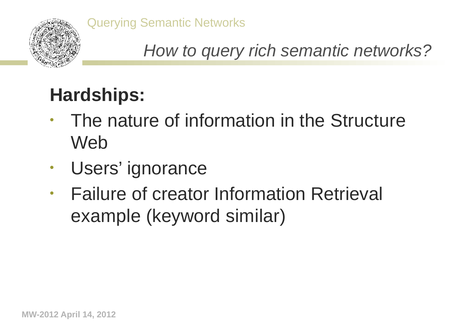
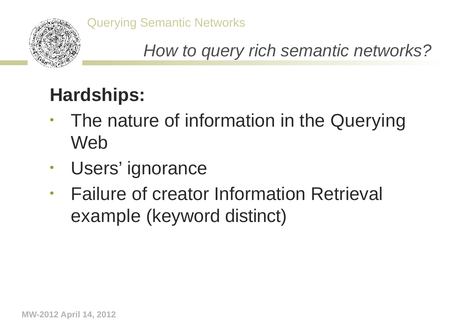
the Structure: Structure -> Querying
similar: similar -> distinct
